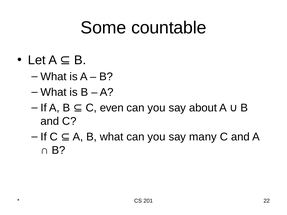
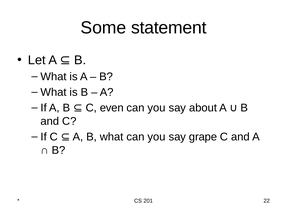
countable: countable -> statement
many: many -> grape
